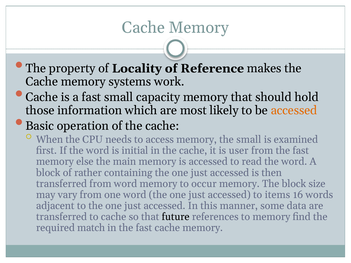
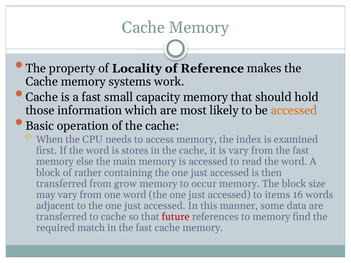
the small: small -> index
initial: initial -> stores
is user: user -> vary
from word: word -> grow
future colour: black -> red
